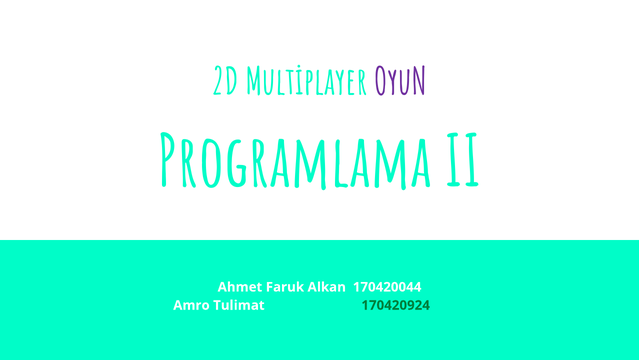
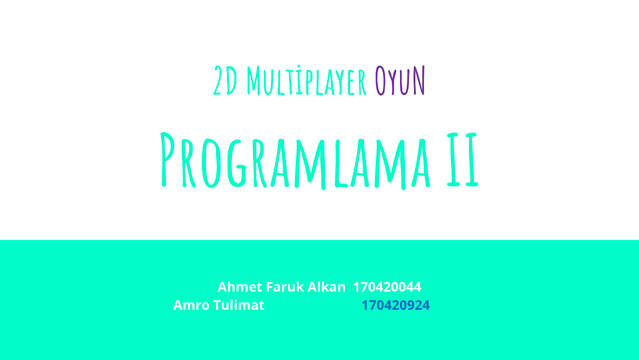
170420924 colour: green -> blue
